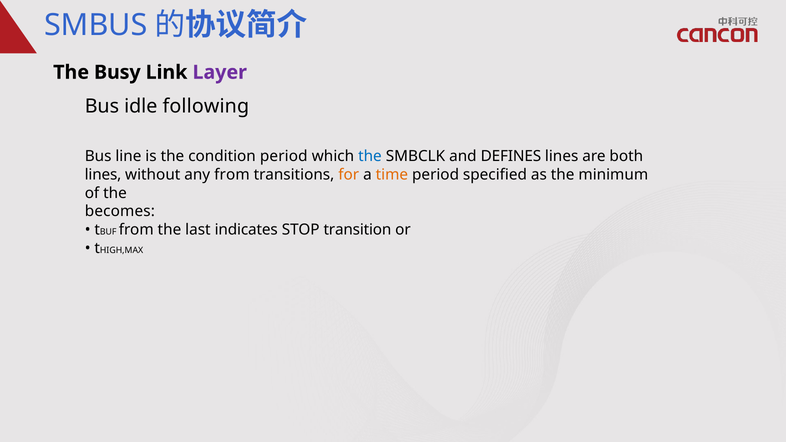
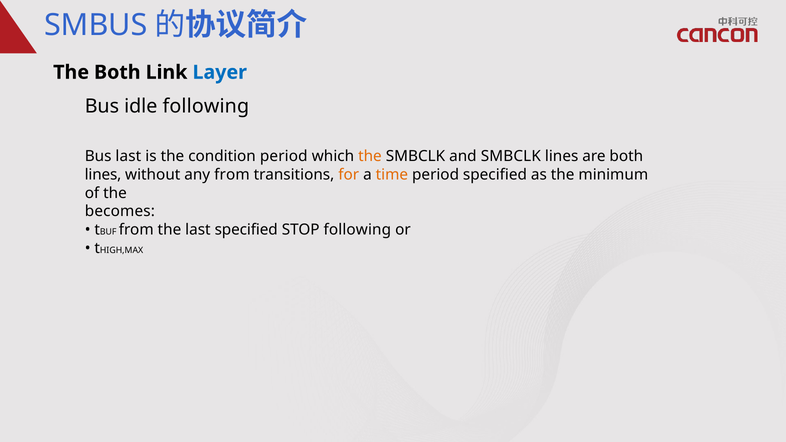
The Busy: Busy -> Both
Layer colour: purple -> blue
Bus line: line -> last
the at (370, 156) colour: blue -> orange
and DEFINES: DEFINES -> SMBCLK
last indicates: indicates -> specified
STOP transition: transition -> following
